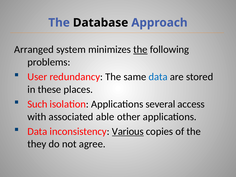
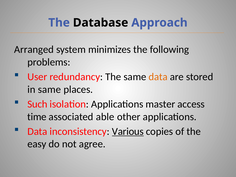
the at (140, 50) underline: present -> none
data at (158, 77) colour: blue -> orange
in these: these -> same
several: several -> master
with: with -> time
they: they -> easy
